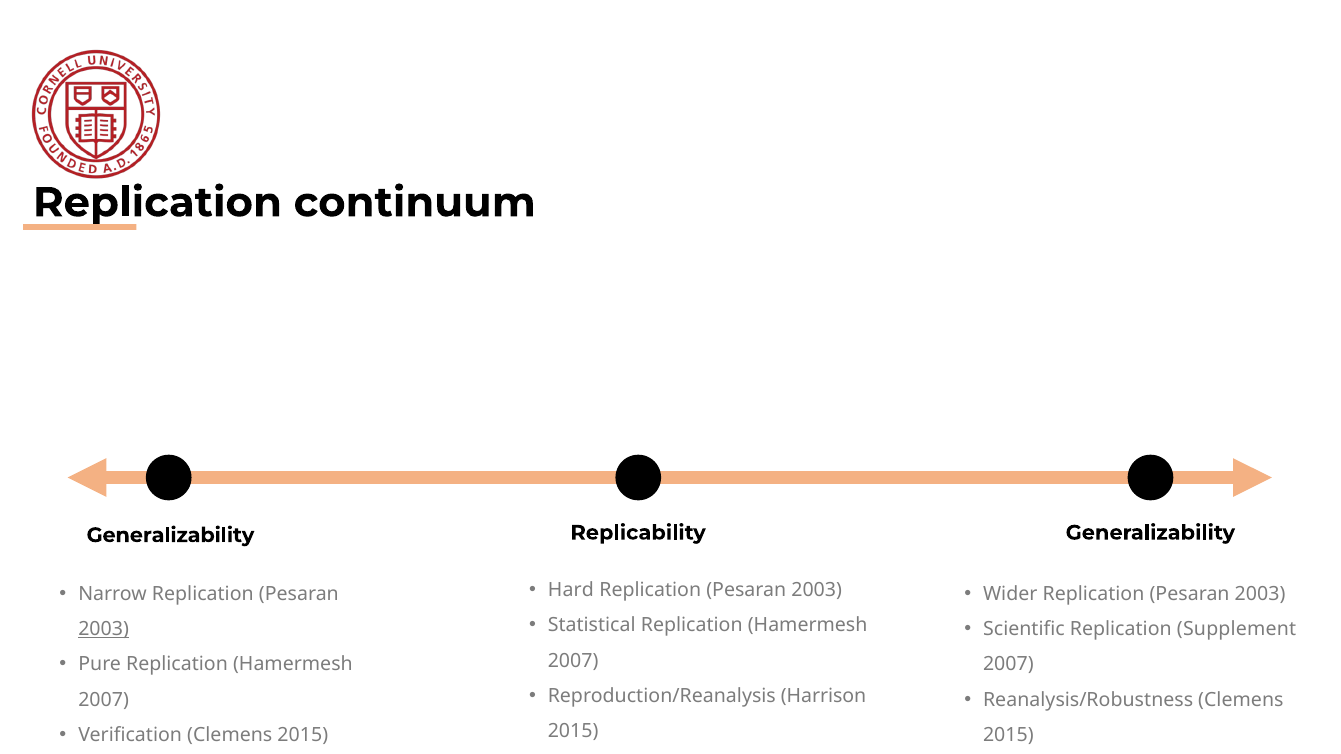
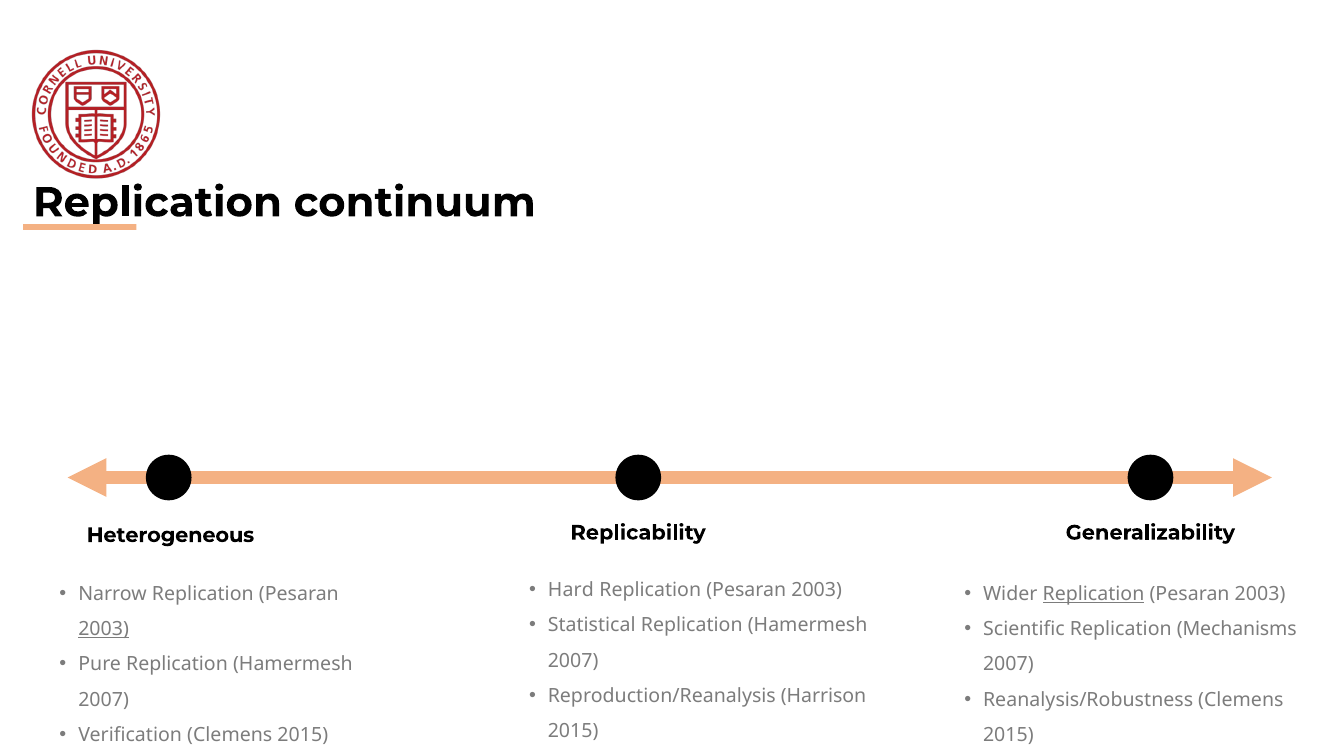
Generalizability at (170, 535): Generalizability -> Heterogeneous
Replication at (1094, 594) underline: none -> present
Supplement: Supplement -> Mechanisms
